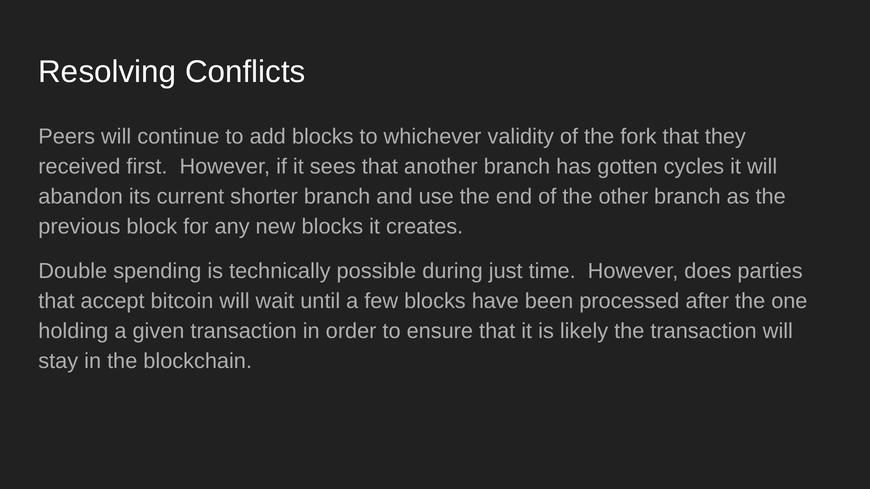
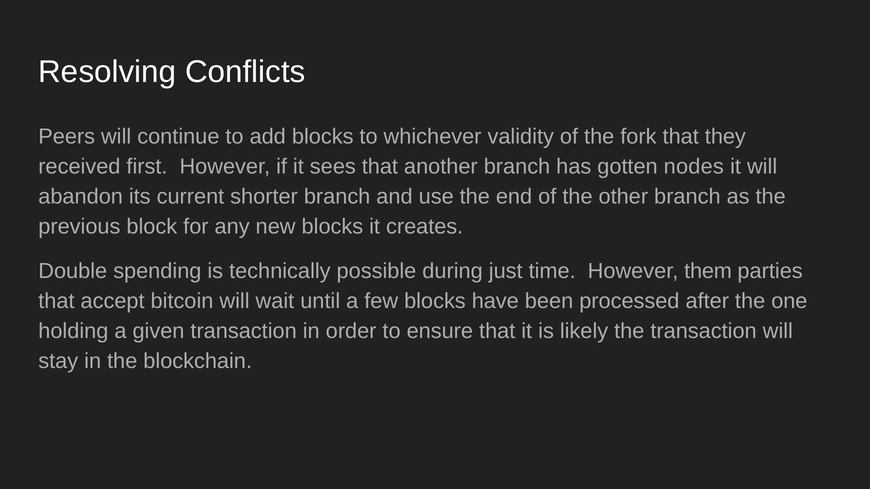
cycles: cycles -> nodes
does: does -> them
